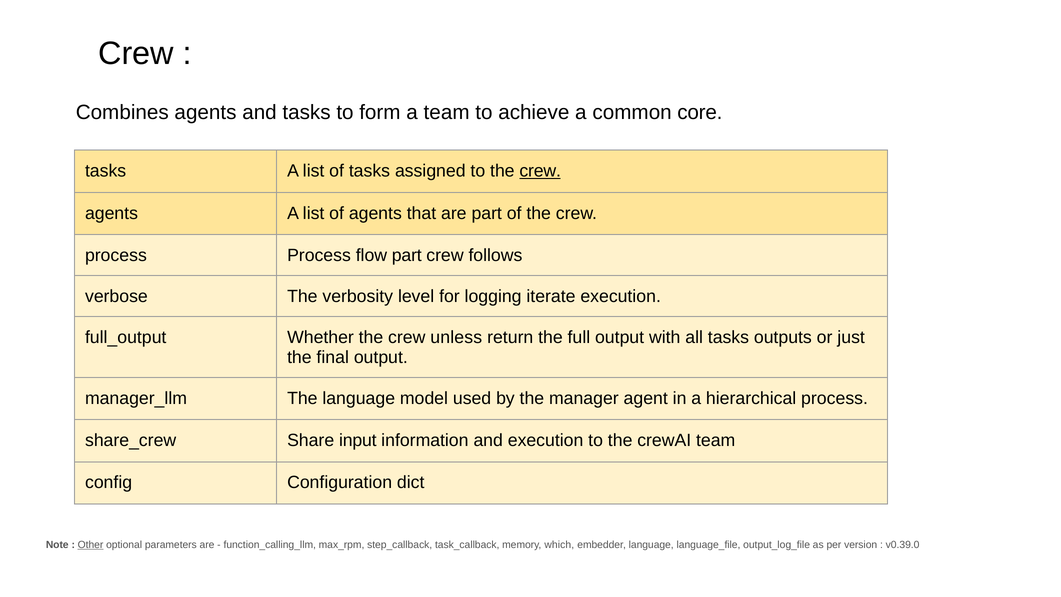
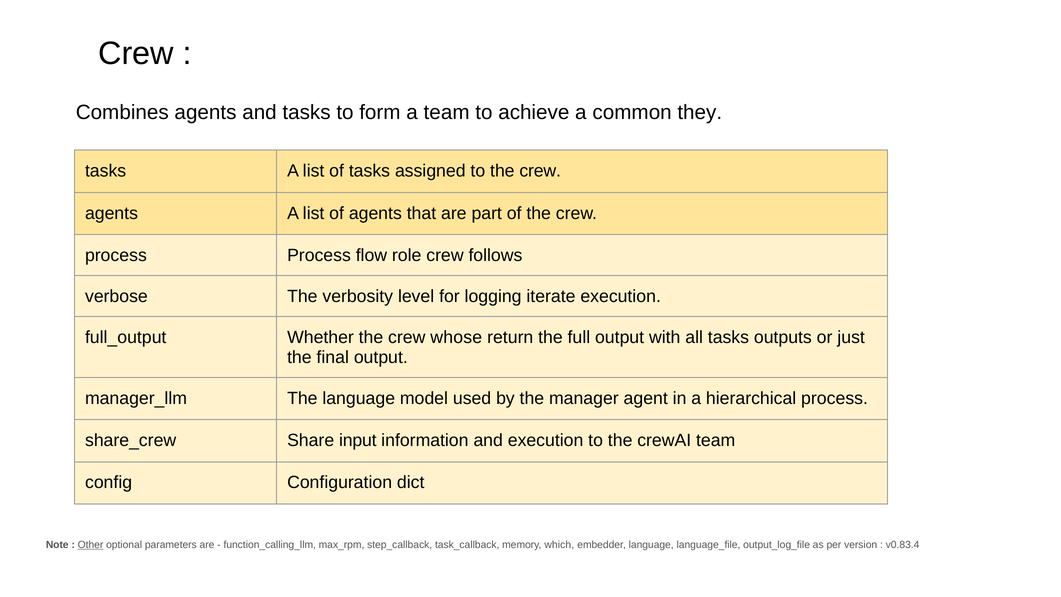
core: core -> they
crew at (540, 171) underline: present -> none
flow part: part -> role
unless: unless -> whose
v0.39.0: v0.39.0 -> v0.83.4
